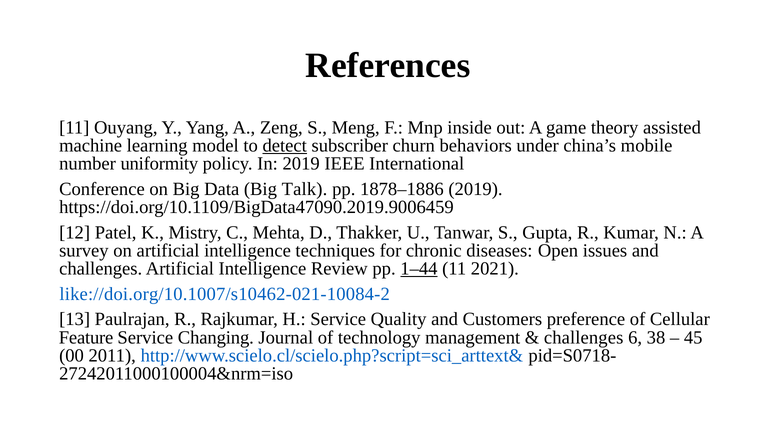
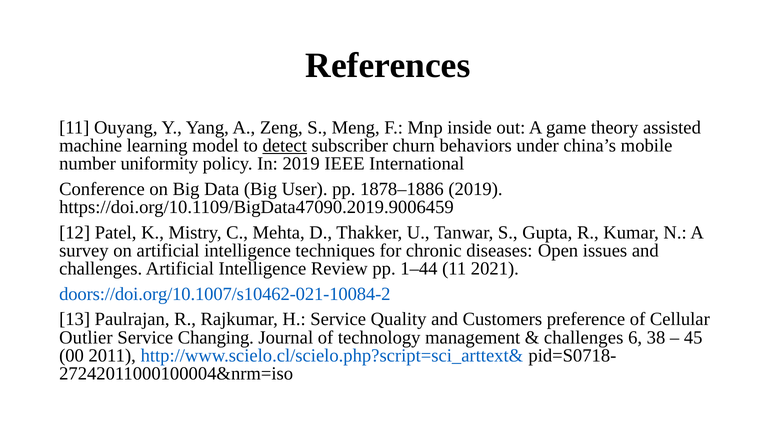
Talk: Talk -> User
1–44 underline: present -> none
like://doi.org/10.1007/s10462-021-10084-2: like://doi.org/10.1007/s10462-021-10084-2 -> doors://doi.org/10.1007/s10462-021-10084-2
Feature: Feature -> Outlier
